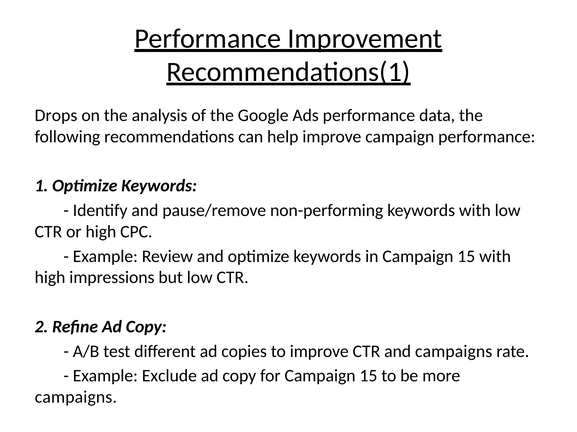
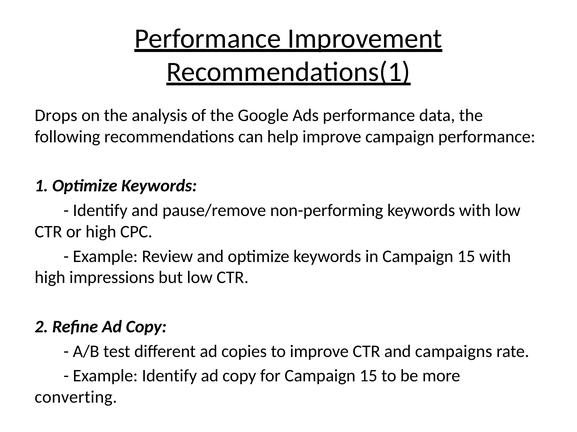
Example Exclude: Exclude -> Identify
campaigns at (76, 398): campaigns -> converting
